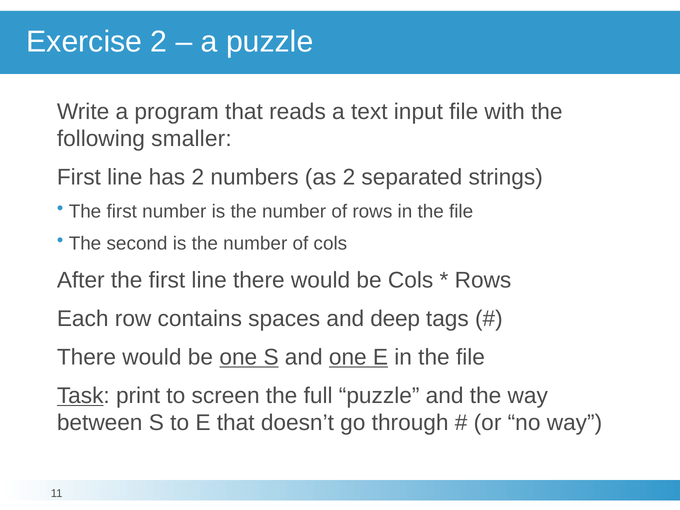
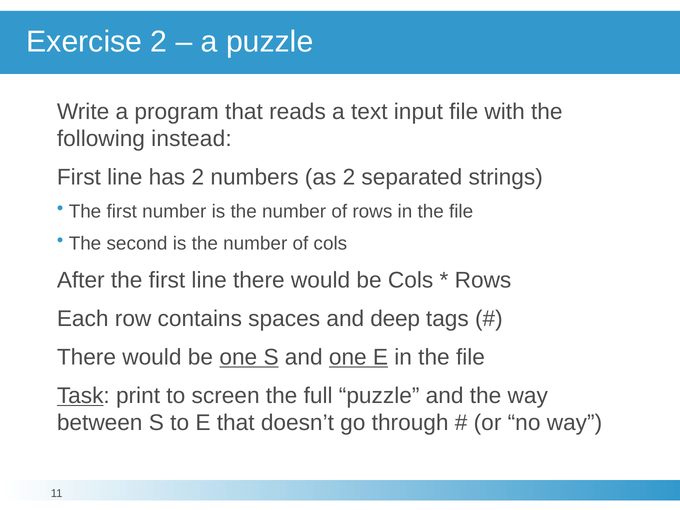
smaller: smaller -> instead
